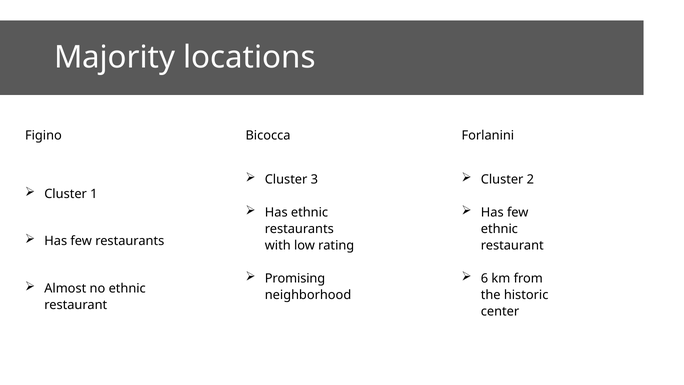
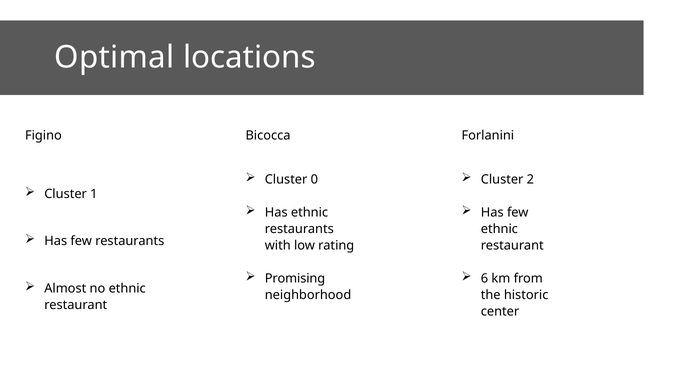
Majority: Majority -> Optimal
3: 3 -> 0
